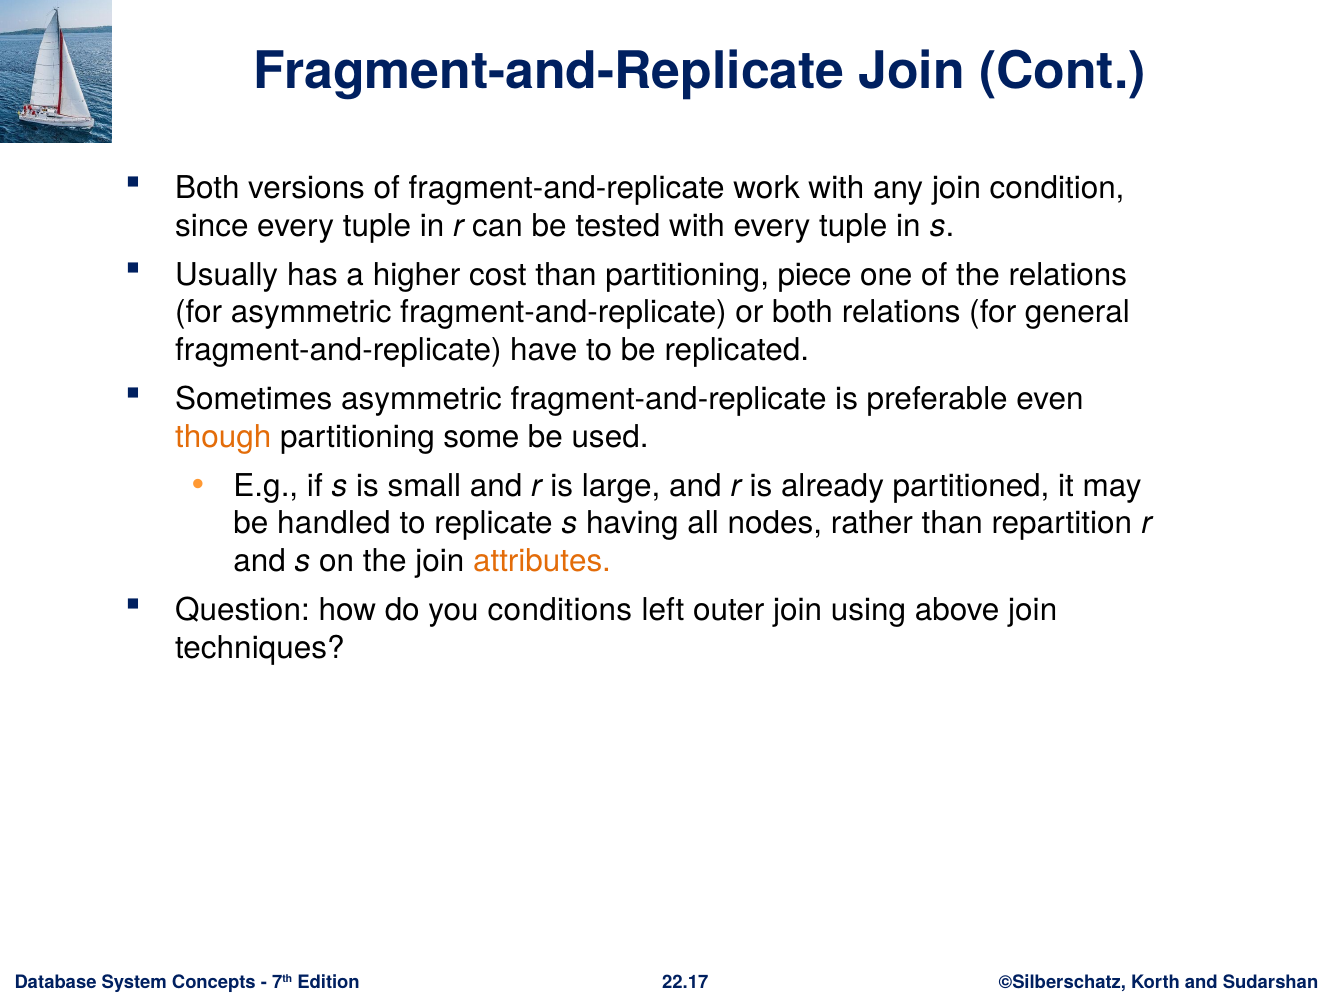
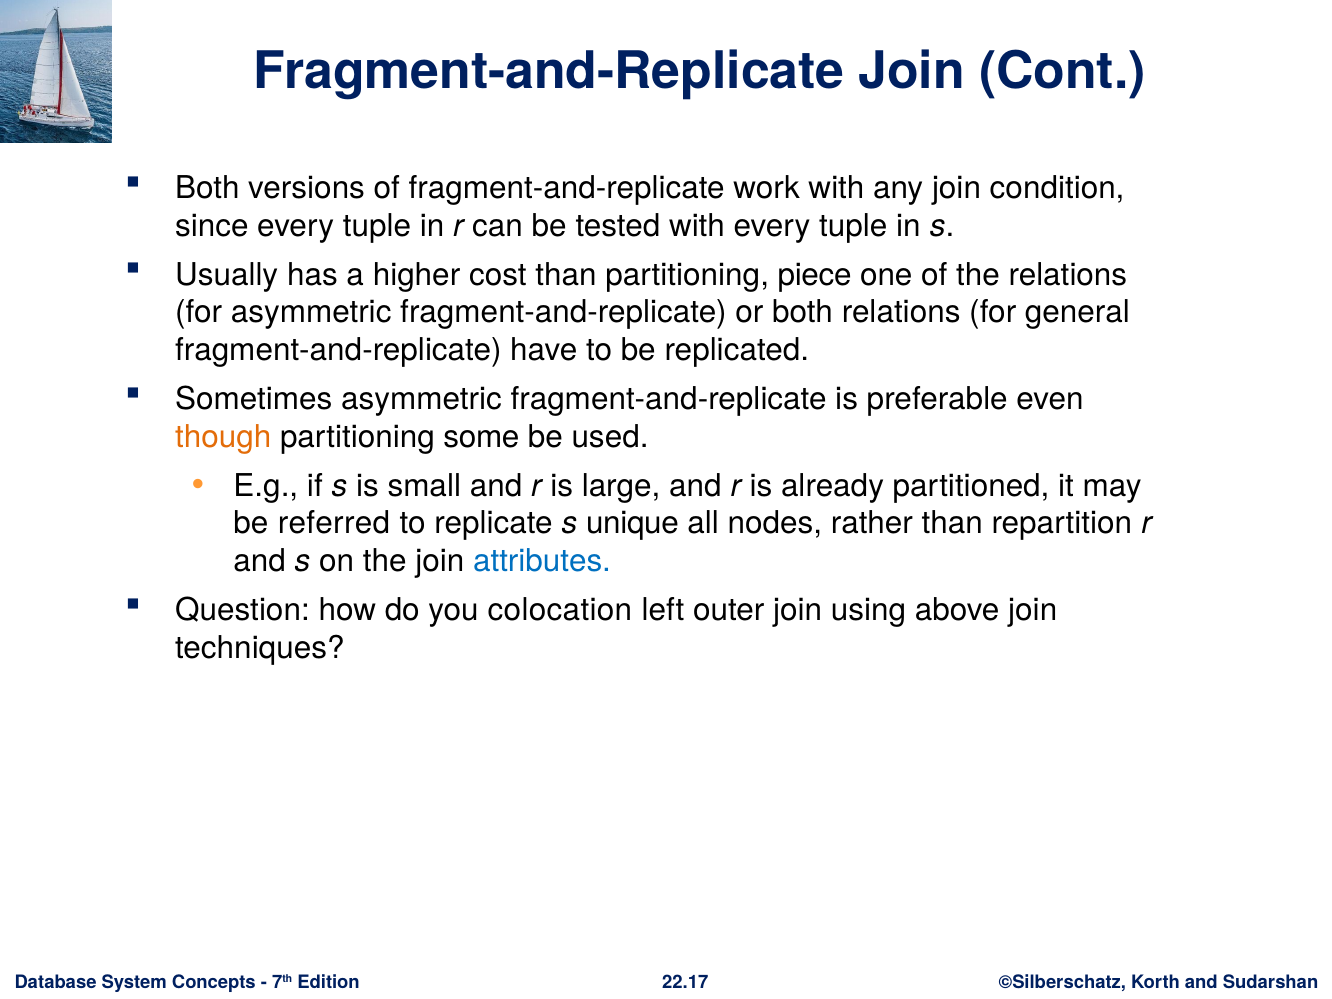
handled: handled -> referred
having: having -> unique
attributes colour: orange -> blue
conditions: conditions -> colocation
